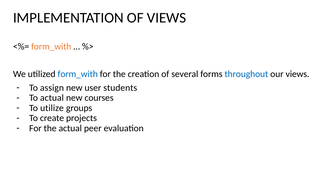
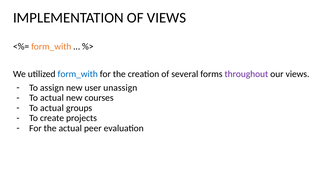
throughout colour: blue -> purple
students: students -> unassign
utilize at (52, 108): utilize -> actual
